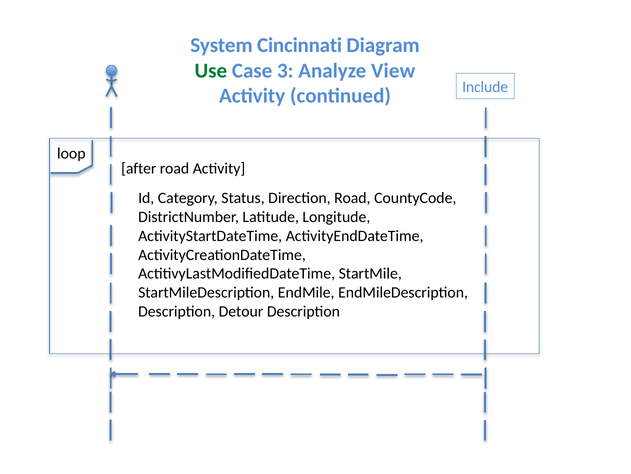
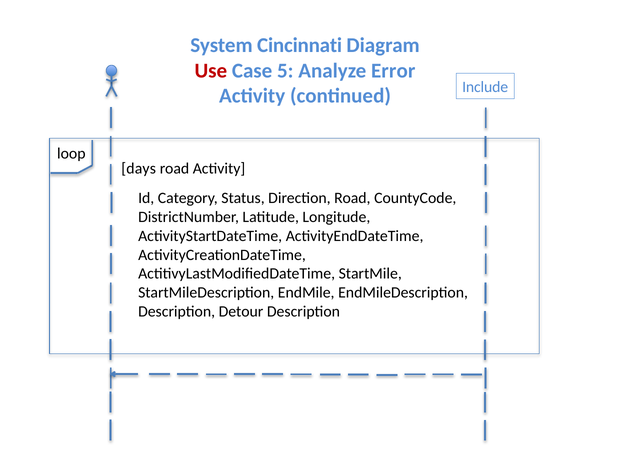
Use colour: green -> red
3: 3 -> 5
View: View -> Error
after: after -> days
